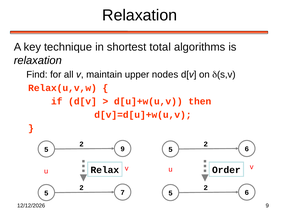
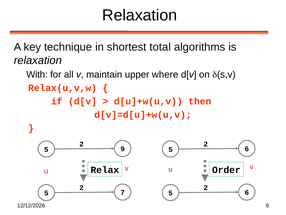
Find: Find -> With
nodes: nodes -> where
